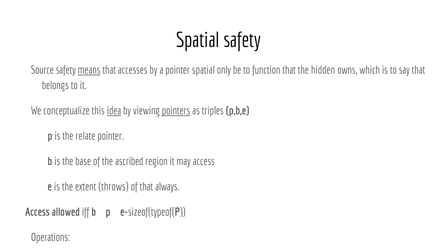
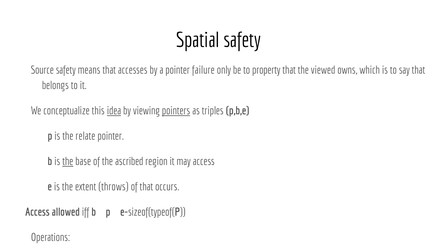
means underline: present -> none
pointer spatial: spatial -> failure
function: function -> property
hidden: hidden -> viewed
the at (68, 162) underline: none -> present
always: always -> occurs
